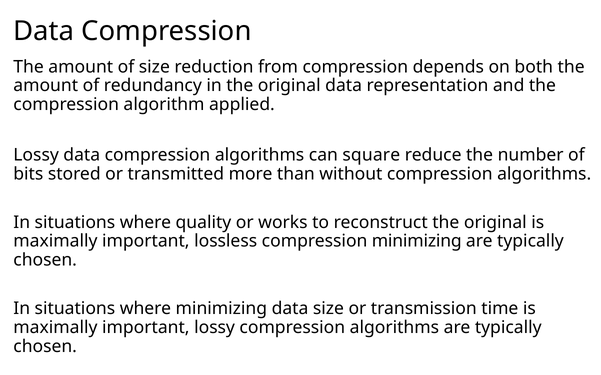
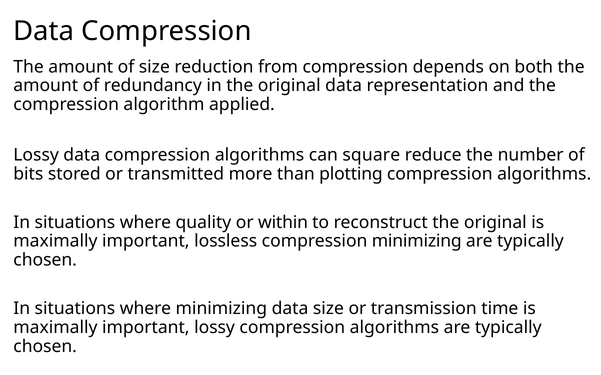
without: without -> plotting
works: works -> within
